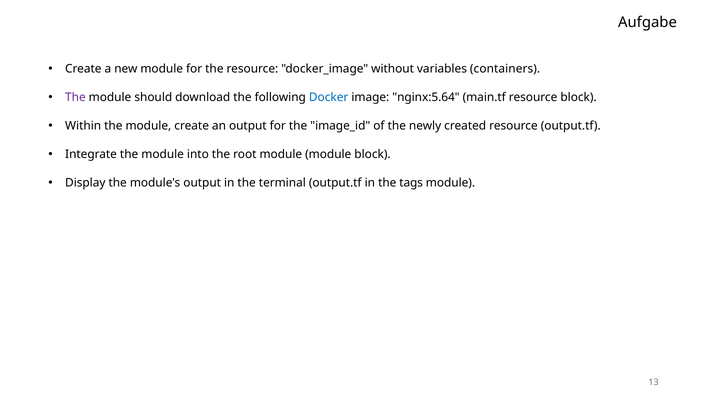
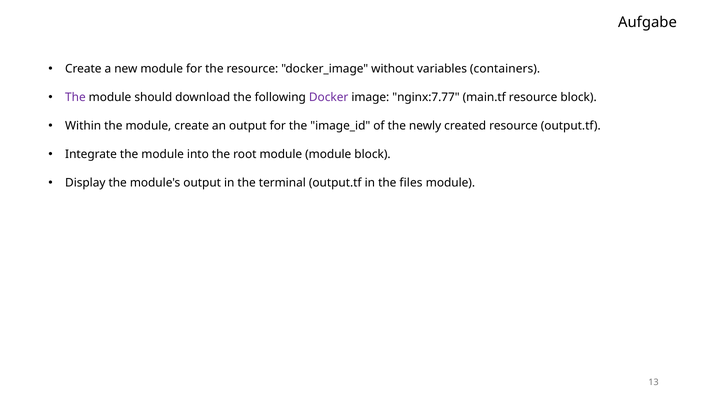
Docker colour: blue -> purple
nginx:5.64: nginx:5.64 -> nginx:7.77
tags: tags -> files
